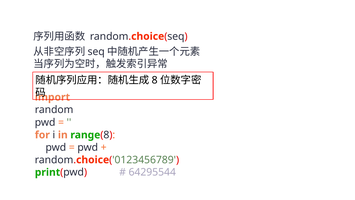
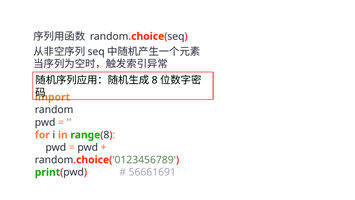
64295544: 64295544 -> 56661691
